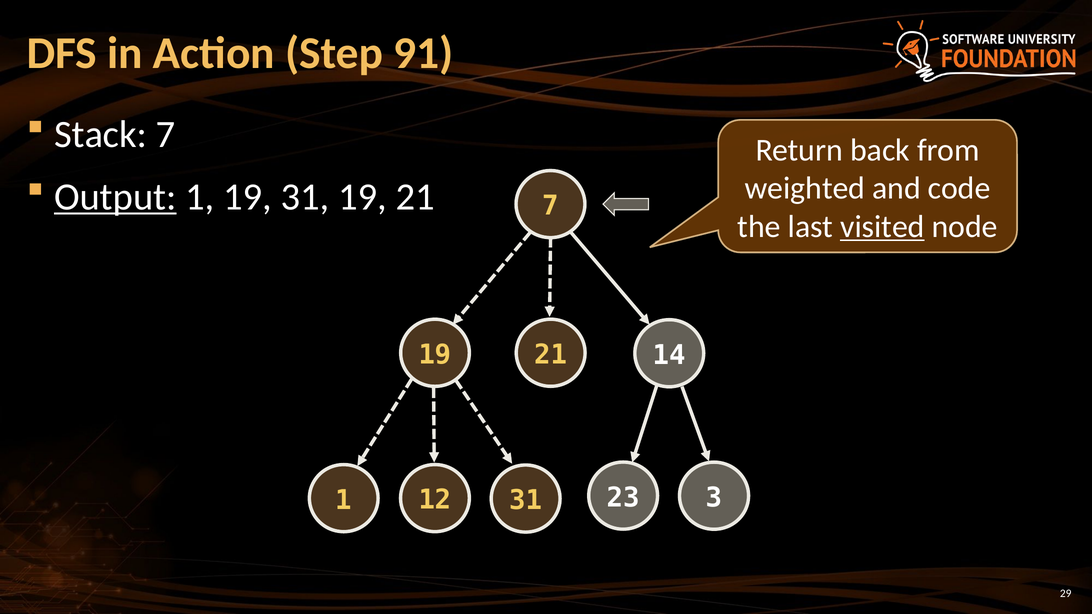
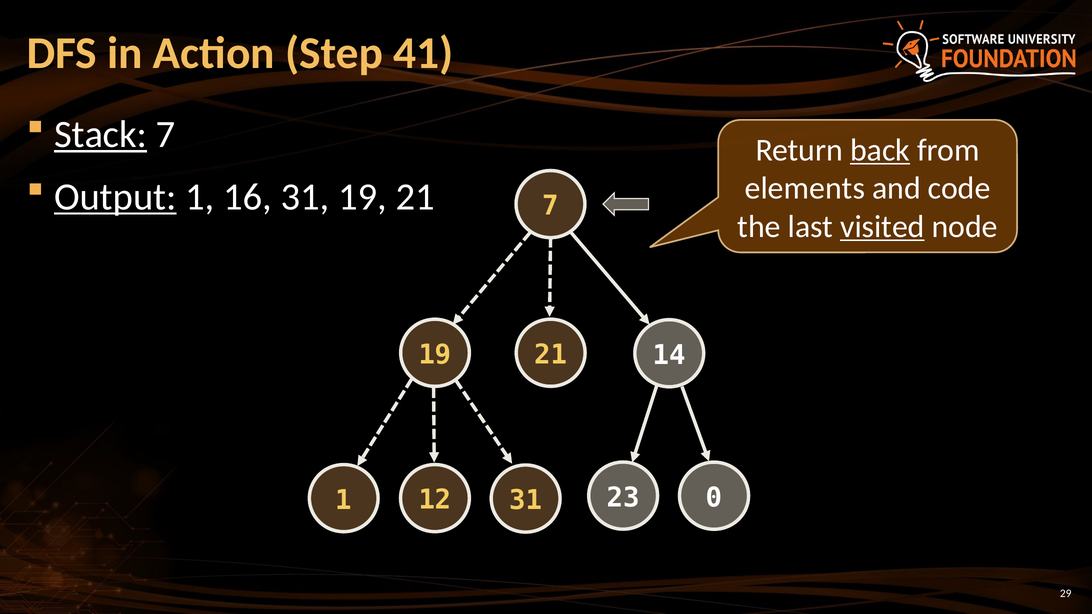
91: 91 -> 41
Stack underline: none -> present
back underline: none -> present
weighted: weighted -> elements
1 19: 19 -> 16
3: 3 -> 0
